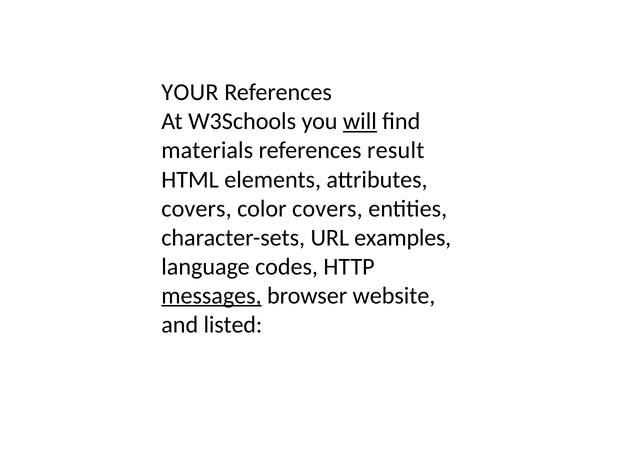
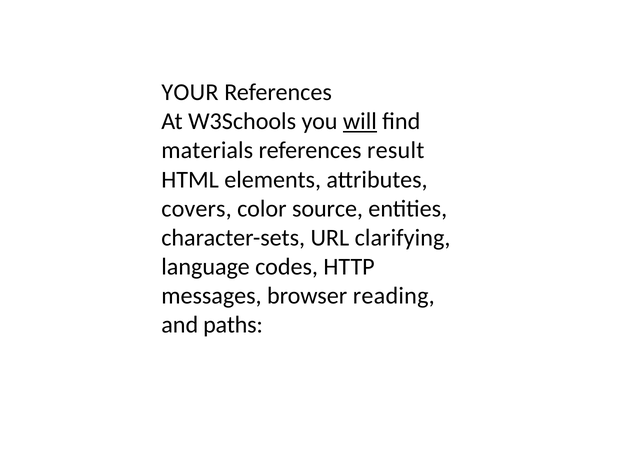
color covers: covers -> source
examples: examples -> clarifying
messages underline: present -> none
website: website -> reading
listed: listed -> paths
